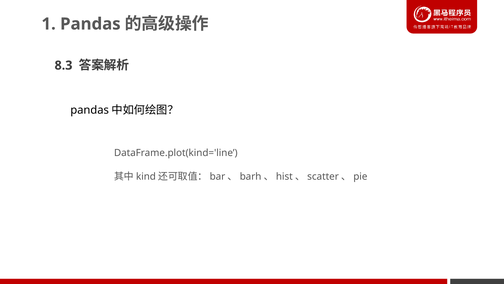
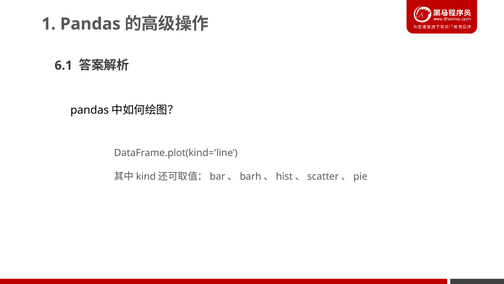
8.3: 8.3 -> 6.1
